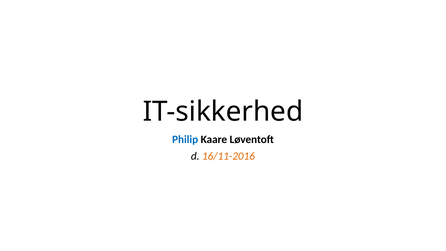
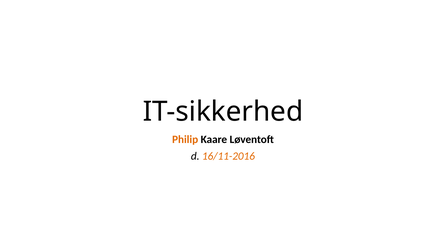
Philip colour: blue -> orange
